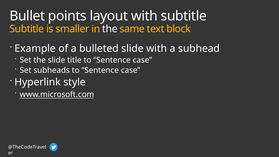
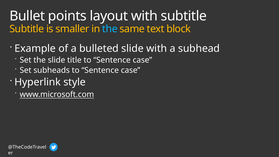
the at (110, 29) colour: white -> light blue
